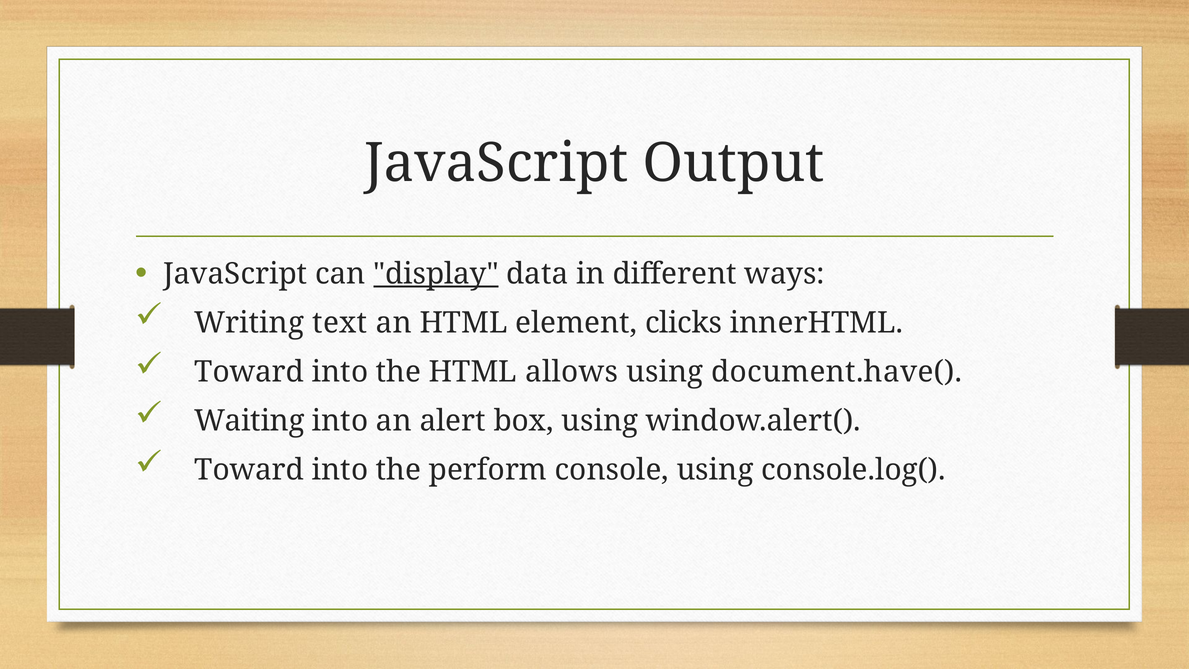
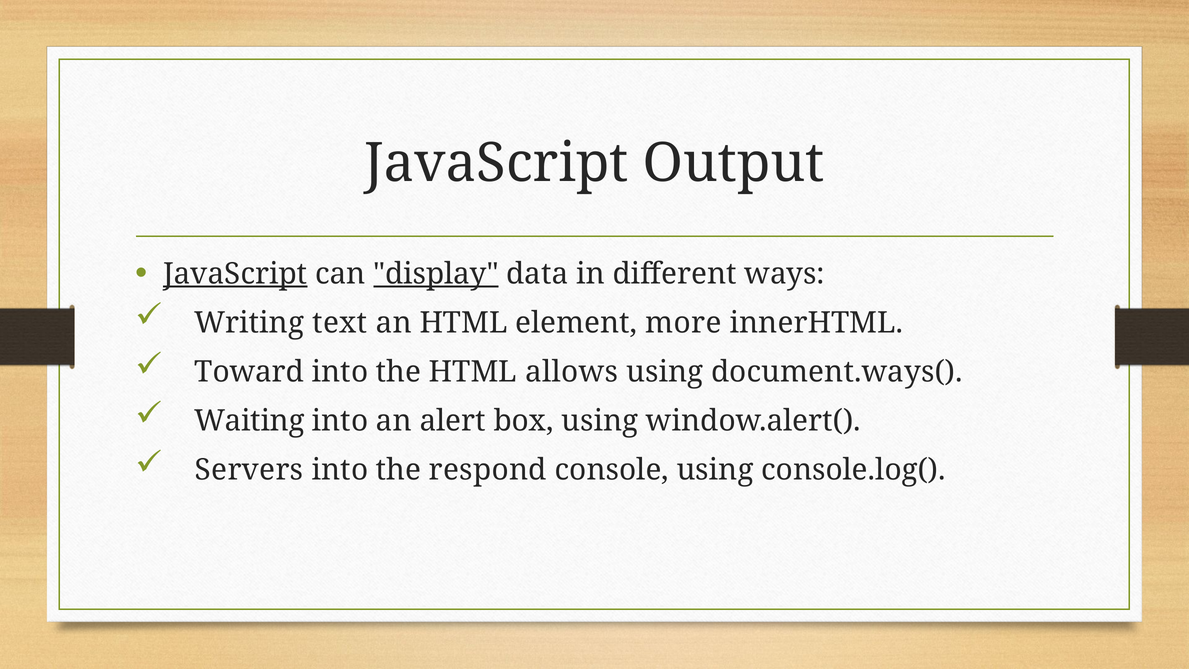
JavaScript at (235, 274) underline: none -> present
clicks: clicks -> more
document.have(: document.have( -> document.ways(
Toward at (249, 470): Toward -> Servers
perform: perform -> respond
